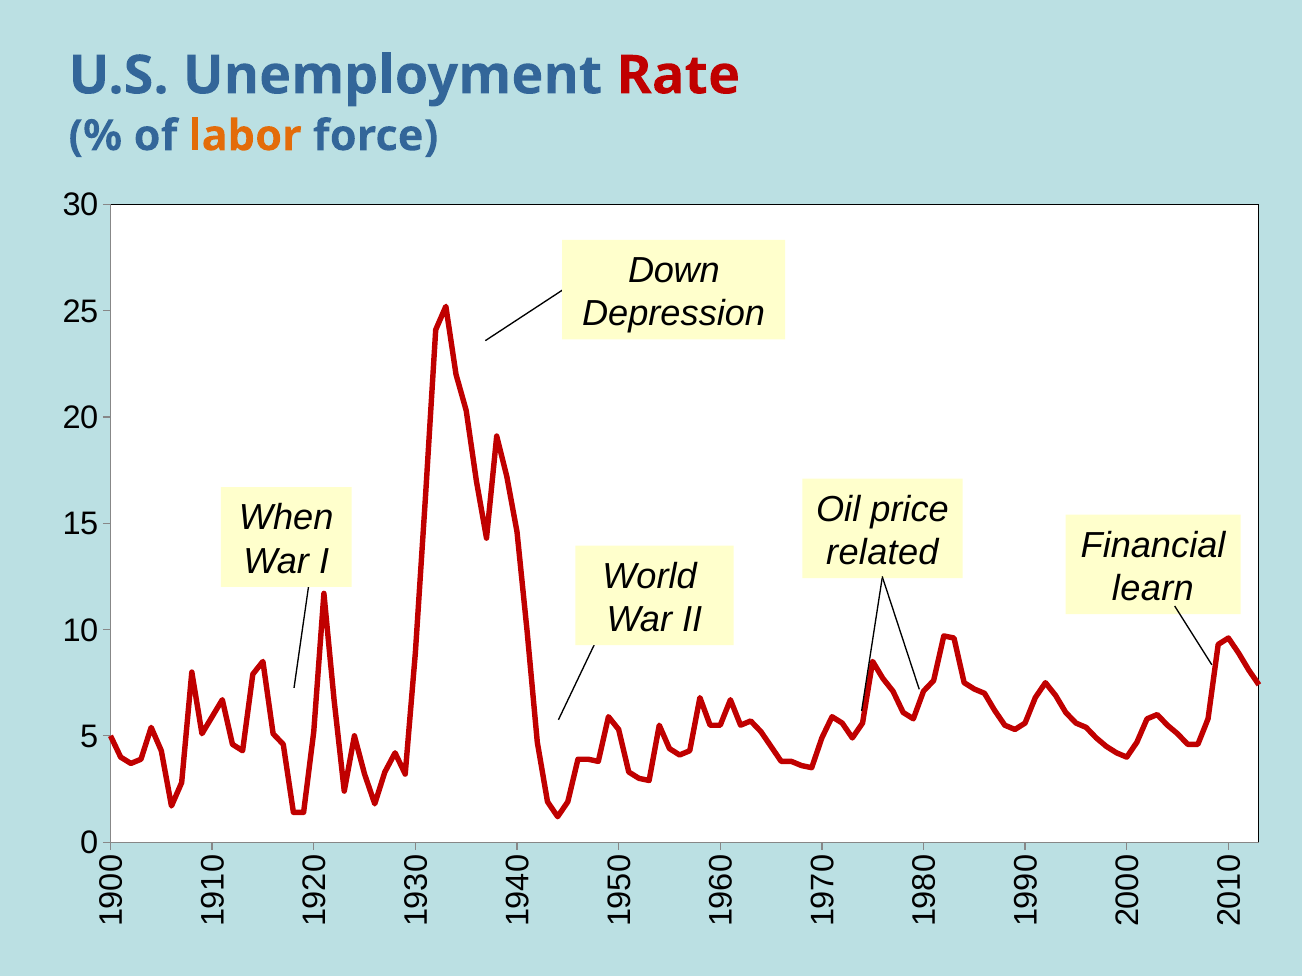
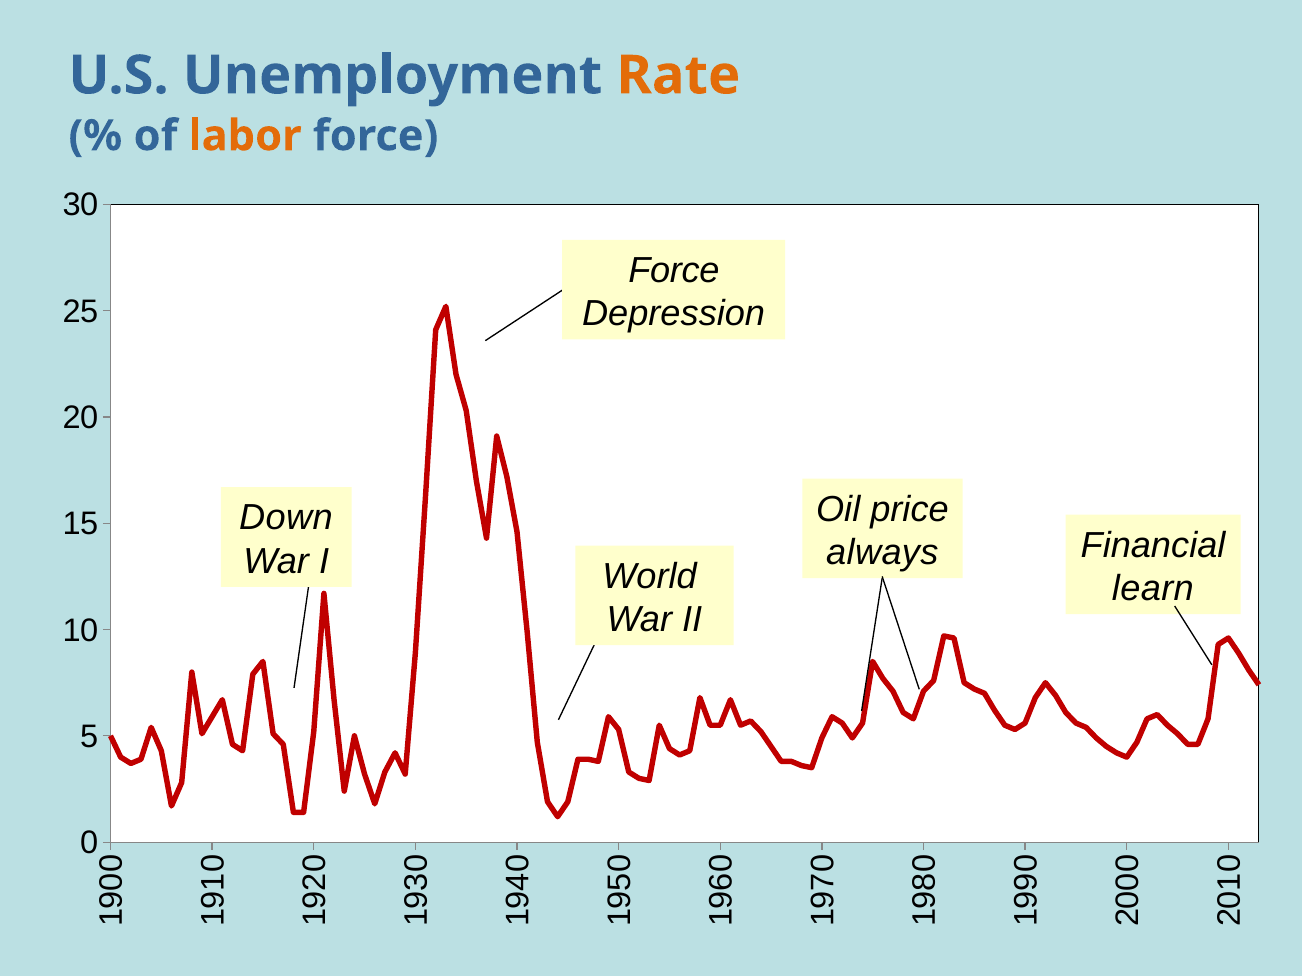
Rate colour: red -> orange
Down at (674, 271): Down -> Force
When: When -> Down
related: related -> always
